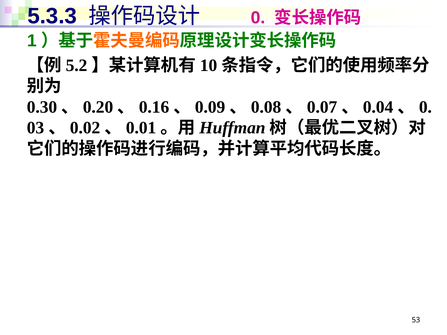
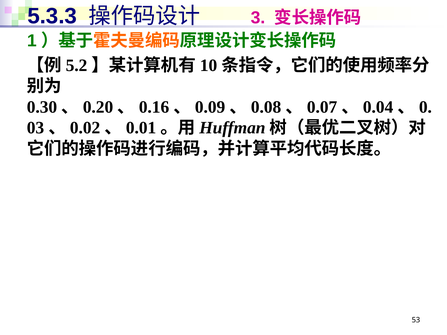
0 at (258, 18): 0 -> 3
